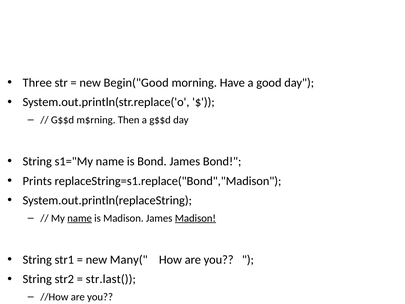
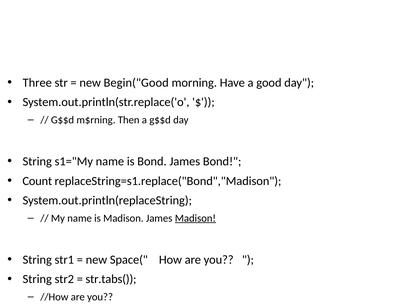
Prints: Prints -> Count
name at (80, 218) underline: present -> none
Many(: Many( -> Space(
str.last(: str.last( -> str.tabs(
